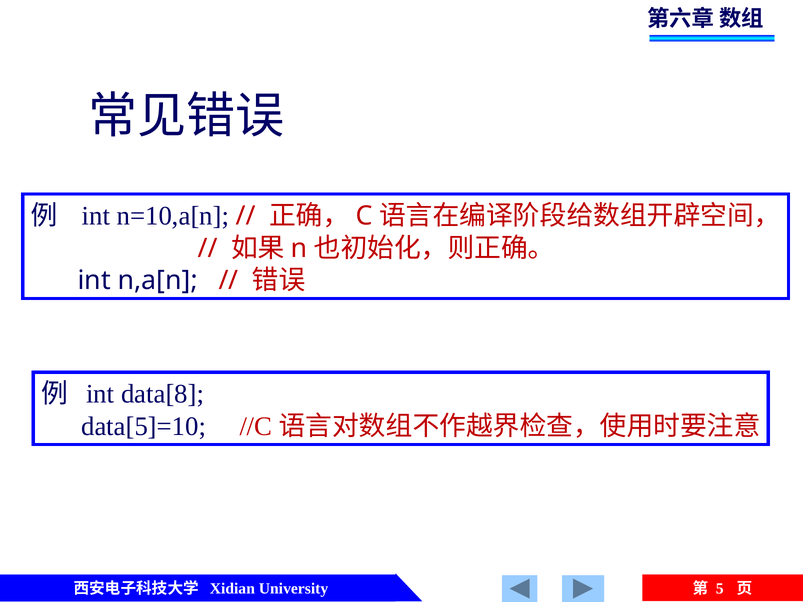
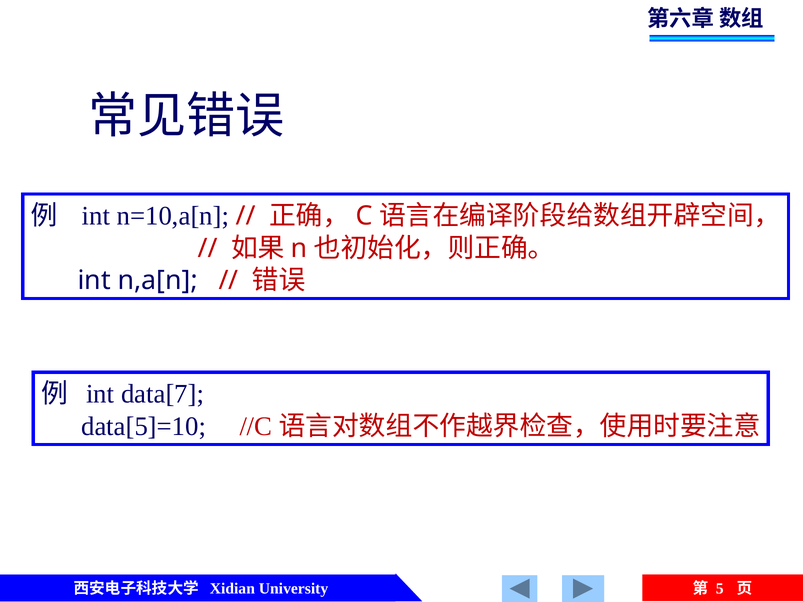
data[8: data[8 -> data[7
